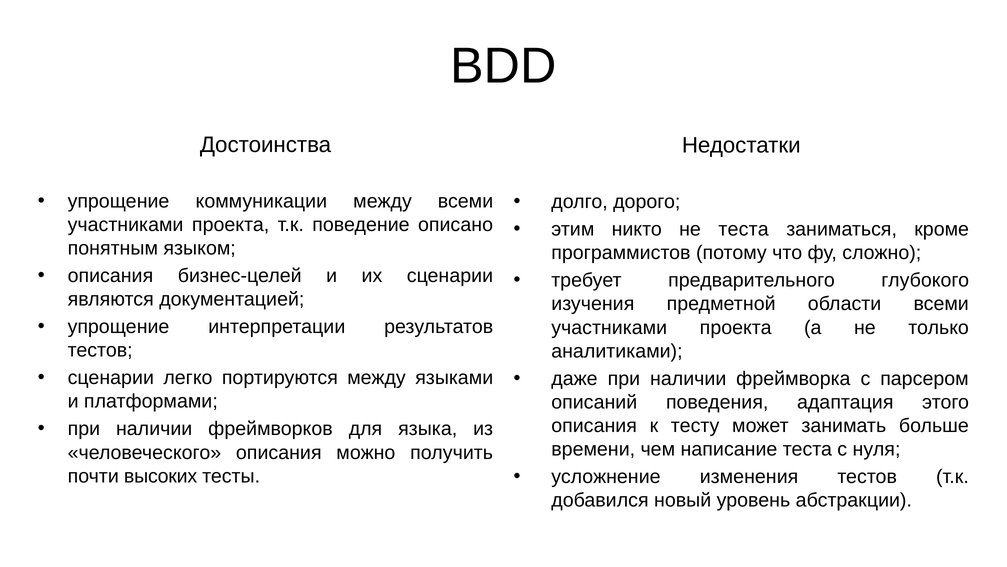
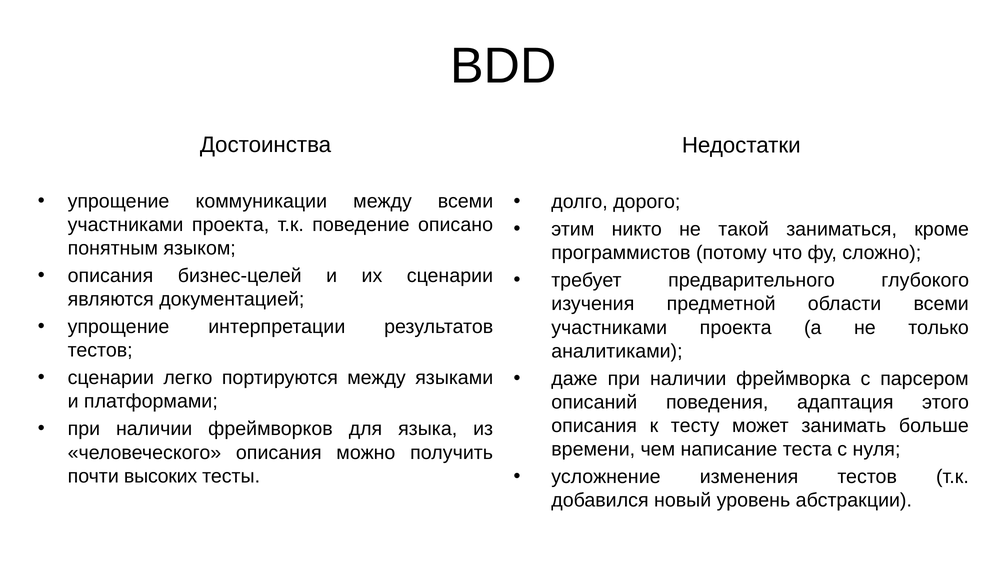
не теста: теста -> такой
